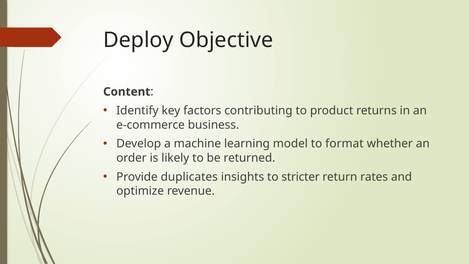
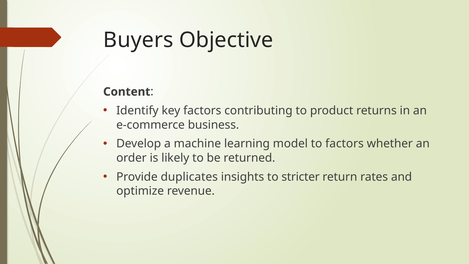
Deploy: Deploy -> Buyers
to format: format -> factors
